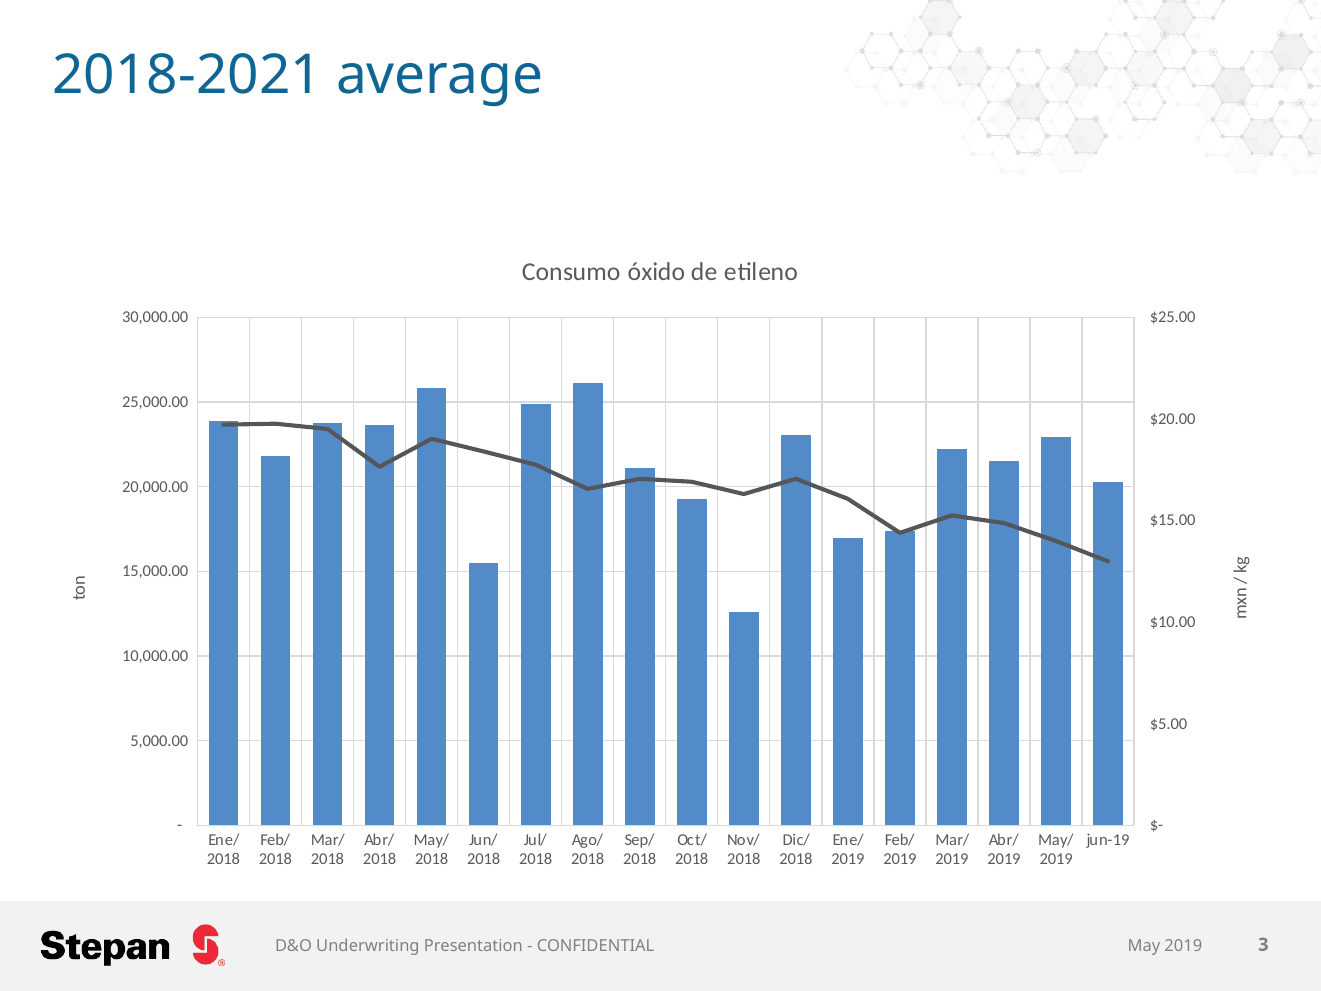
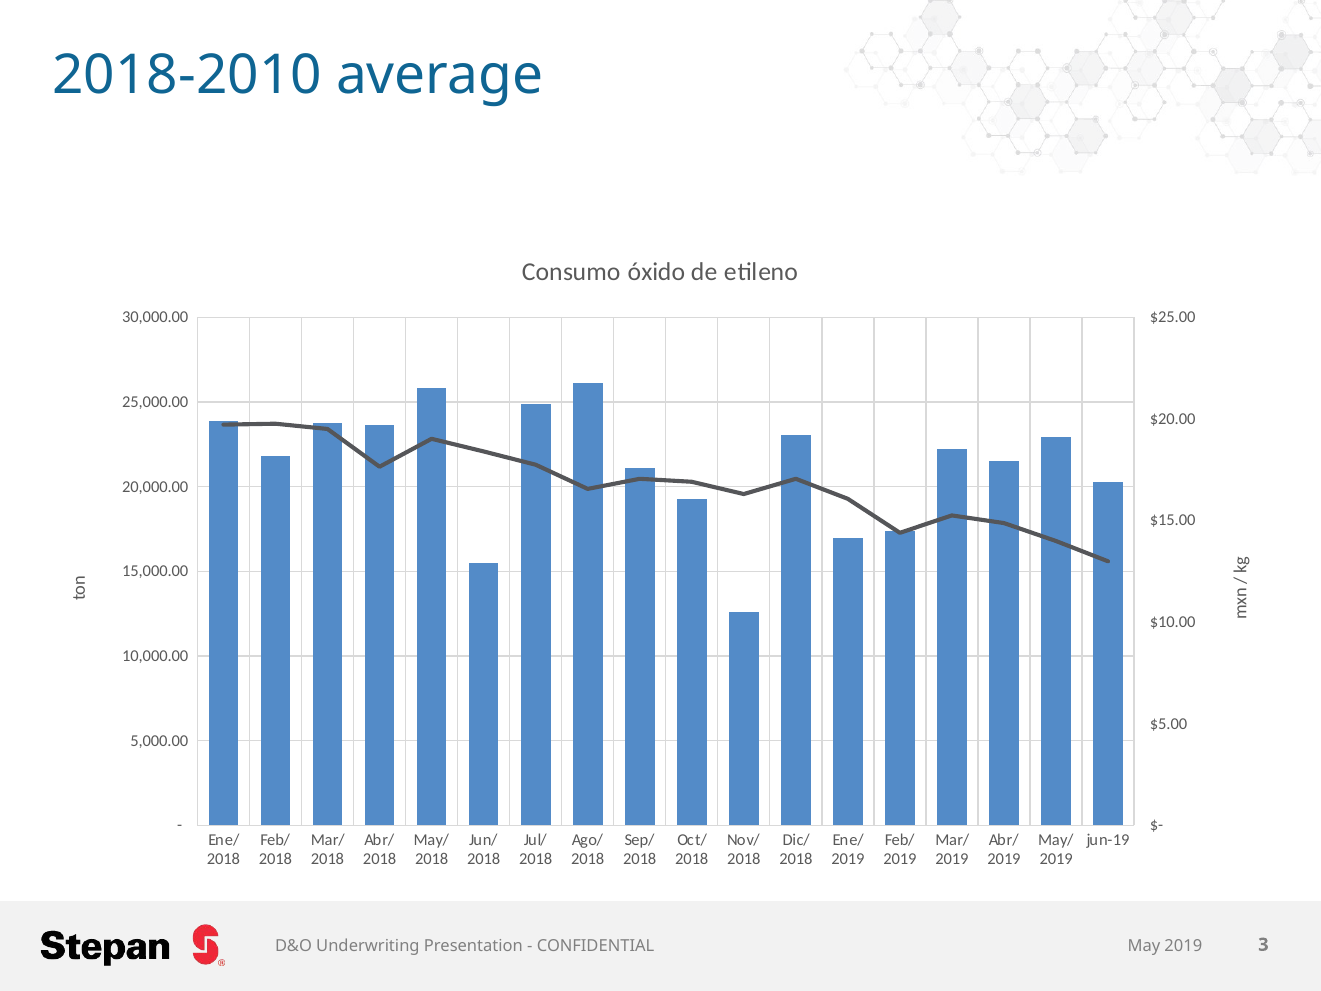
2018-2021: 2018-2021 -> 2018-2010
